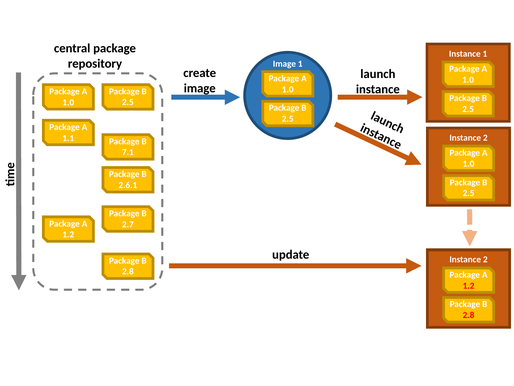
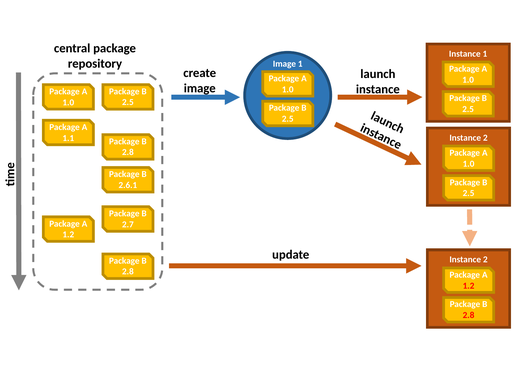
7.1 at (128, 152): 7.1 -> 2.8
